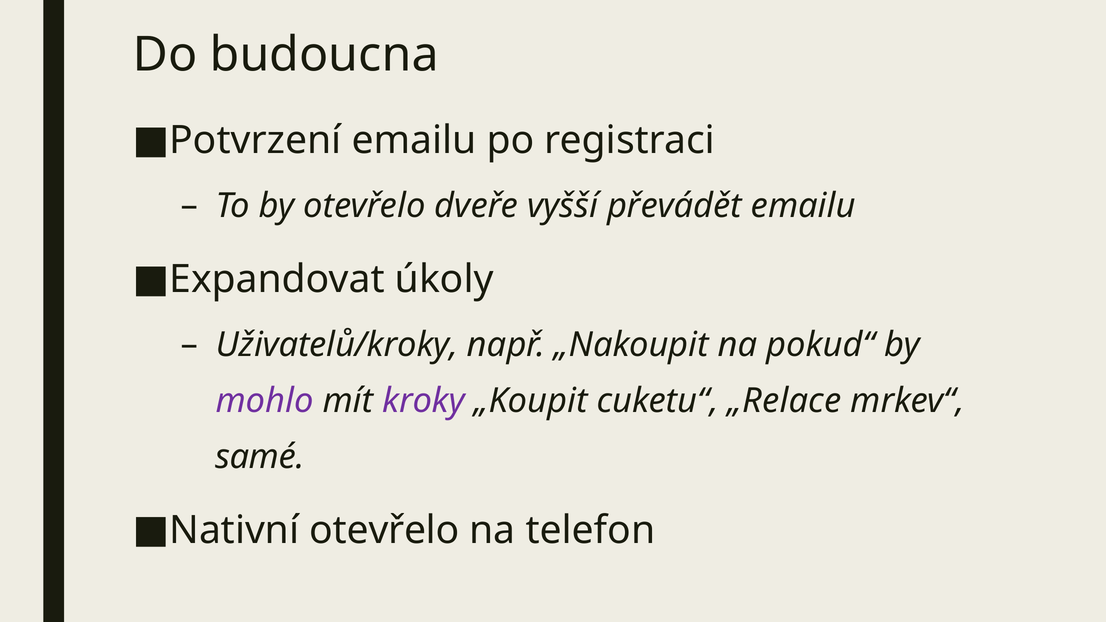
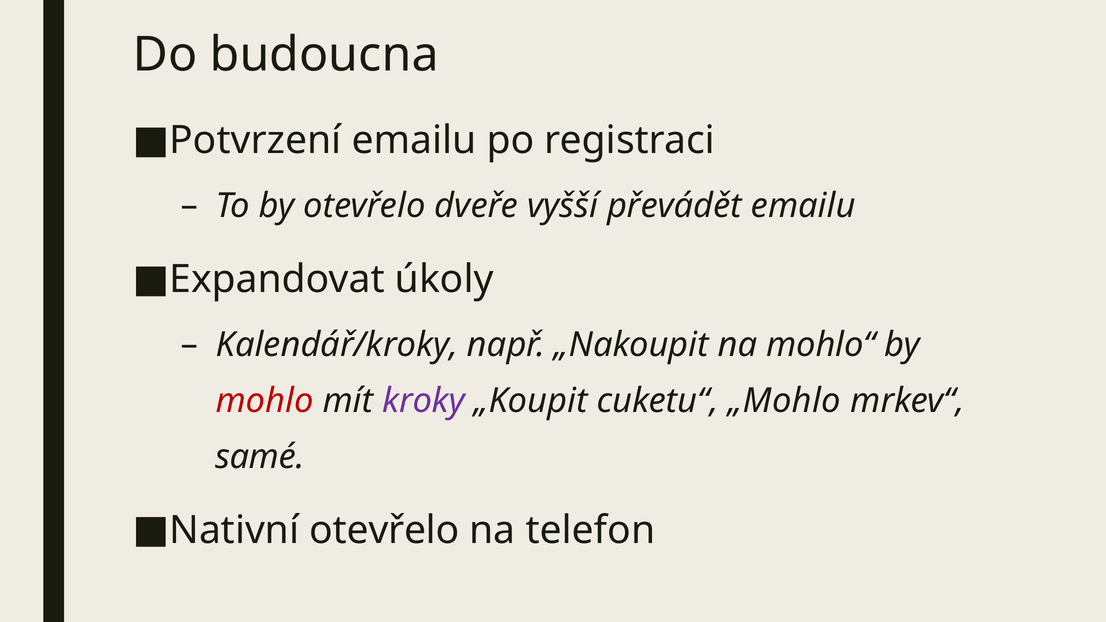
Uživatelů/kroky: Uživatelů/kroky -> Kalendář/kroky
pokud“: pokud“ -> mohlo“
mohlo colour: purple -> red
„Relace: „Relace -> „Mohlo
